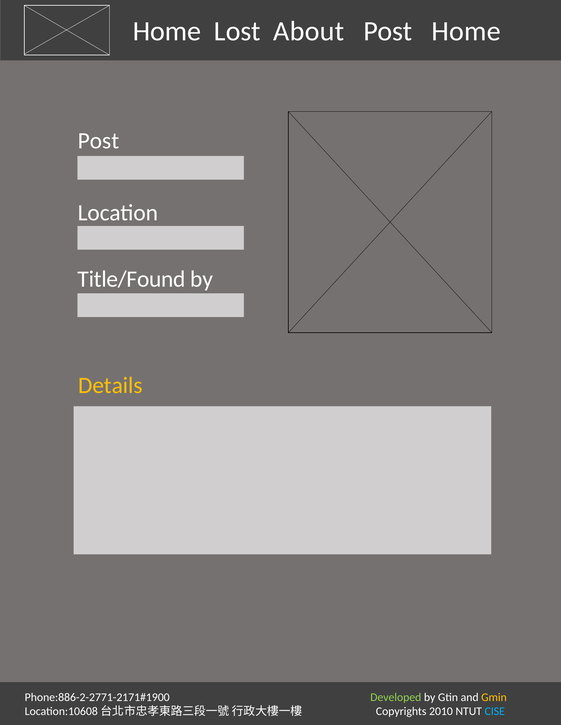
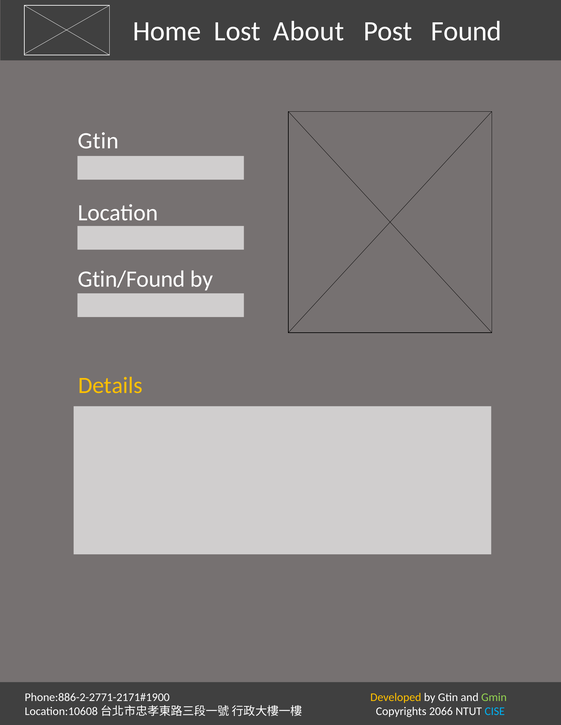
Post Home: Home -> Found
Post at (98, 141): Post -> Gtin
Title/Found: Title/Found -> Gtin/Found
Developed colour: light green -> yellow
Gmin colour: yellow -> light green
2010: 2010 -> 2066
